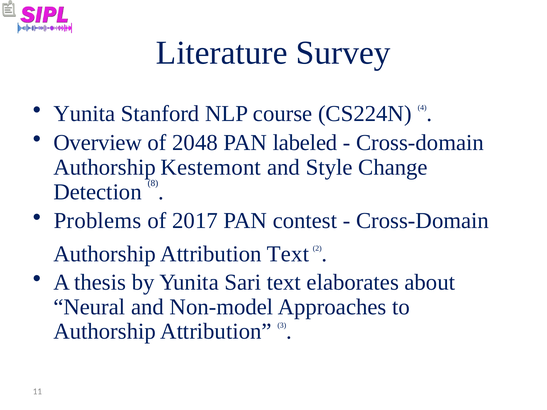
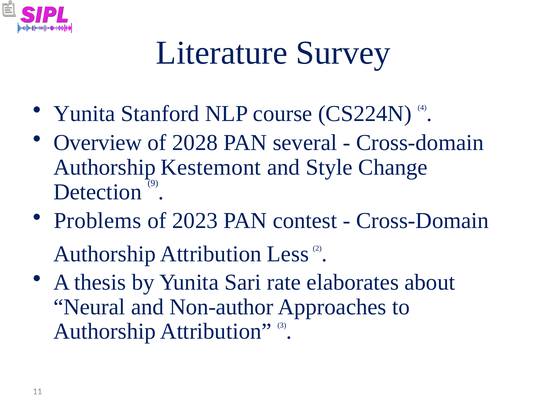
2048: 2048 -> 2028
labeled: labeled -> several
8: 8 -> 9
2017: 2017 -> 2023
Attribution Text: Text -> Less
Sari text: text -> rate
Non-model: Non-model -> Non-author
